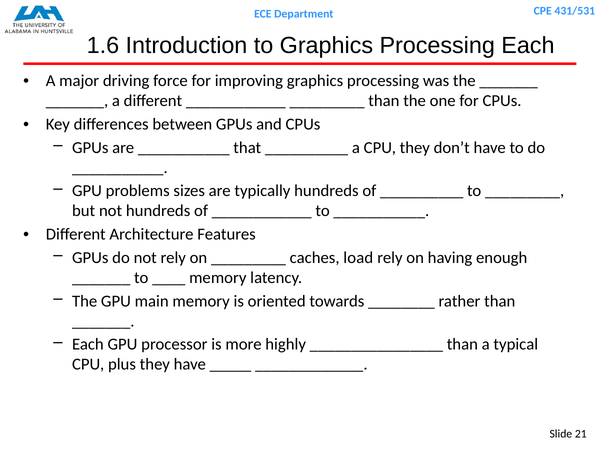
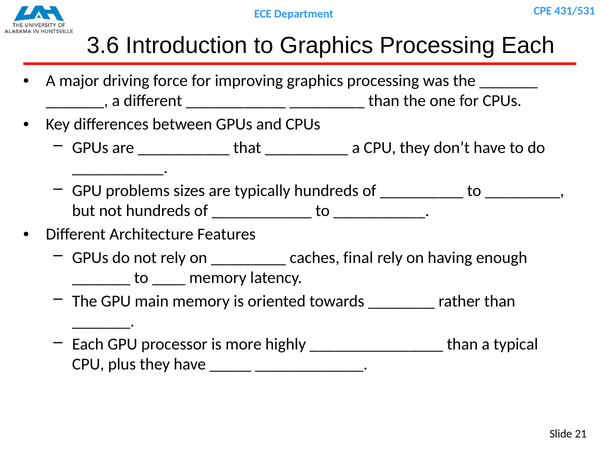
1.6: 1.6 -> 3.6
load: load -> final
